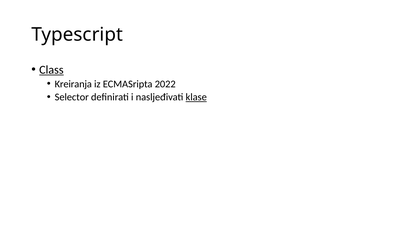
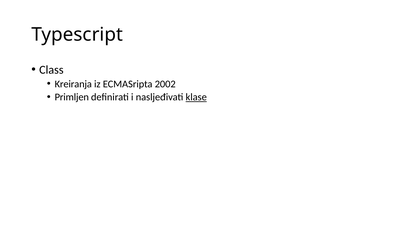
Class underline: present -> none
2022: 2022 -> 2002
Selector: Selector -> Primljen
